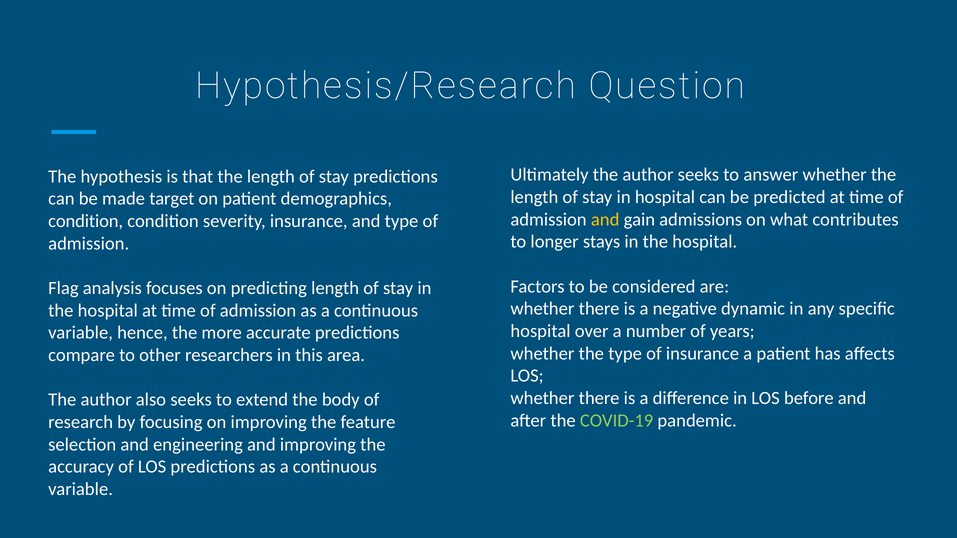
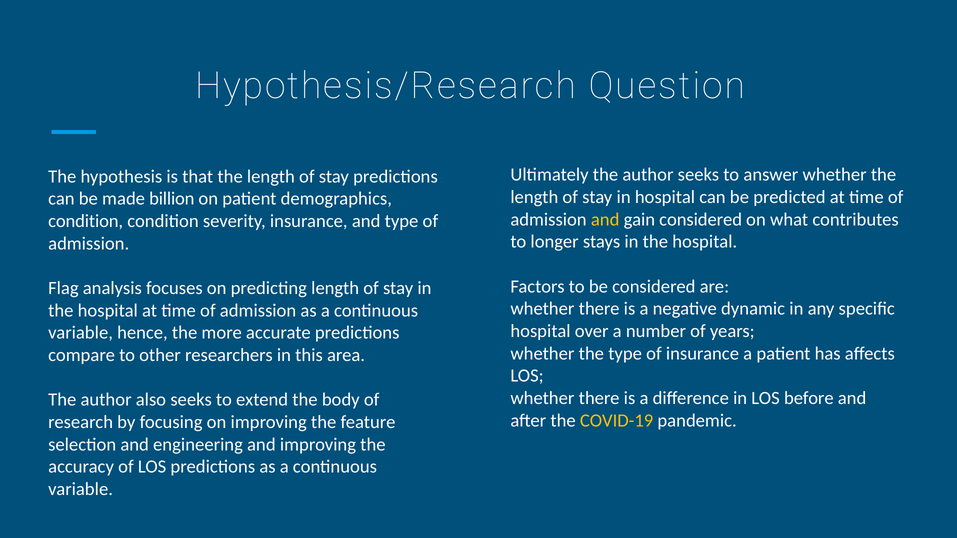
target: target -> billion
gain admissions: admissions -> considered
COVID-19 colour: light green -> yellow
